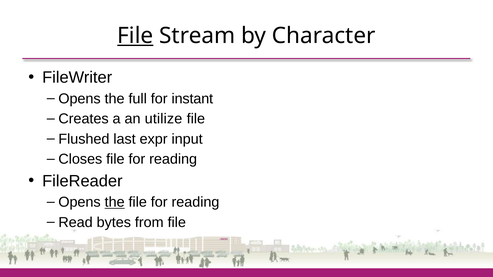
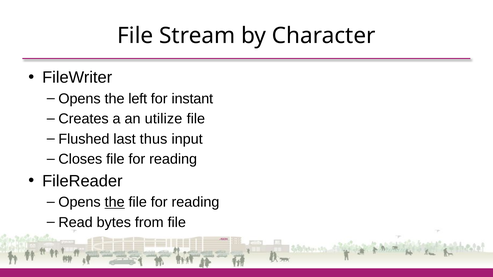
File at (135, 36) underline: present -> none
full: full -> left
expr: expr -> thus
